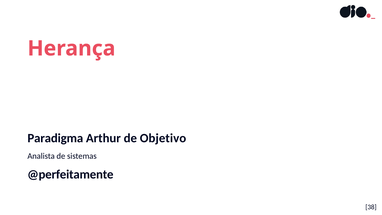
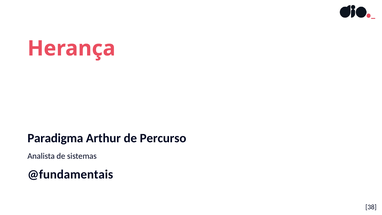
Objetivo: Objetivo -> Percurso
@perfeitamente: @perfeitamente -> @fundamentais
